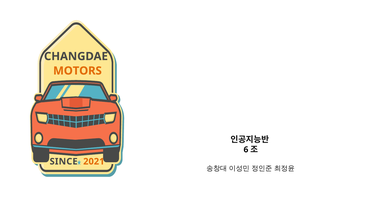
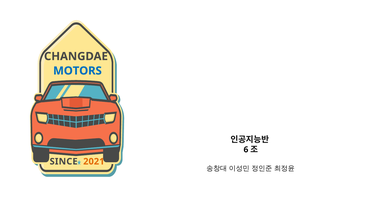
MOTORS colour: orange -> blue
